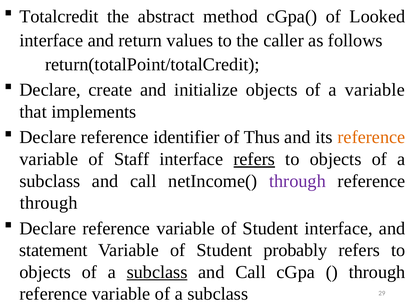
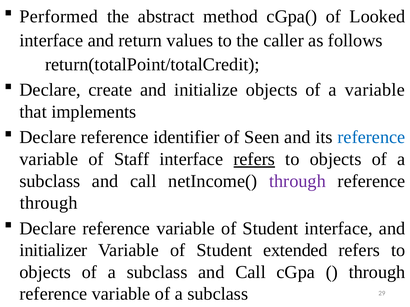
Totalcredit: Totalcredit -> Performed
Thus: Thus -> Seen
reference at (371, 138) colour: orange -> blue
statement: statement -> initializer
probably: probably -> extended
subclass at (157, 273) underline: present -> none
